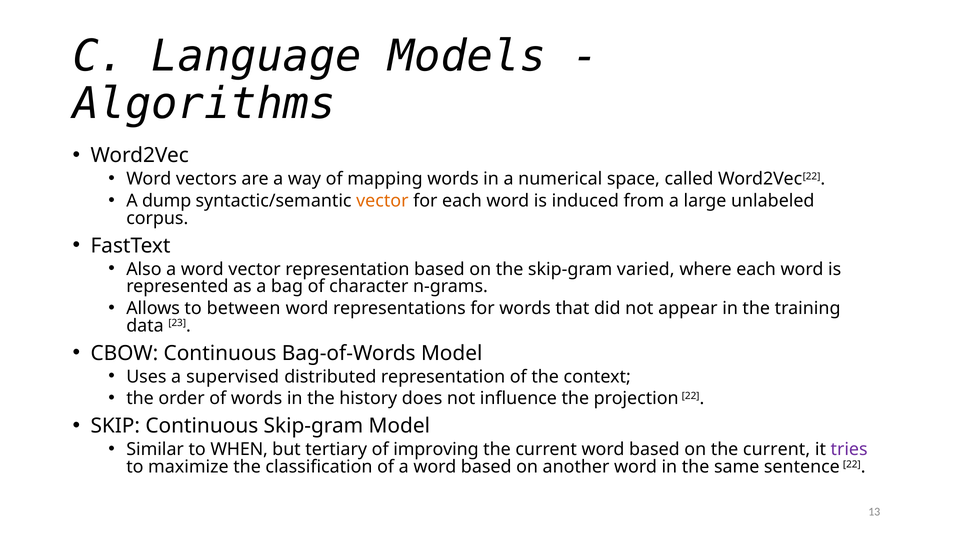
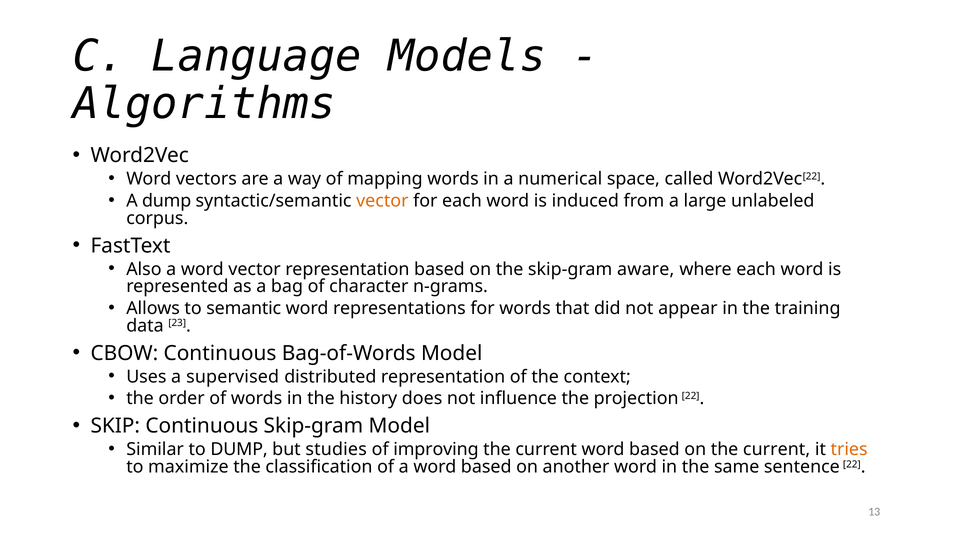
varied: varied -> aware
between: between -> semantic
to WHEN: WHEN -> DUMP
tertiary: tertiary -> studies
tries colour: purple -> orange
